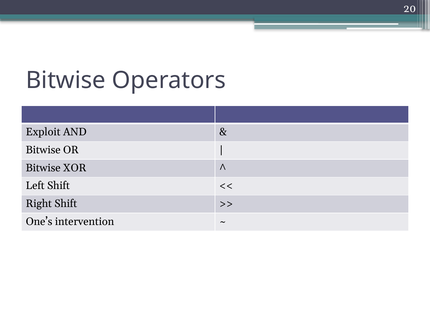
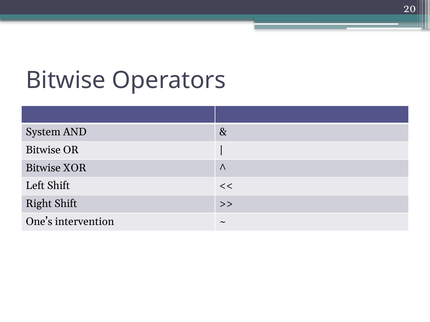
Exploit: Exploit -> System
